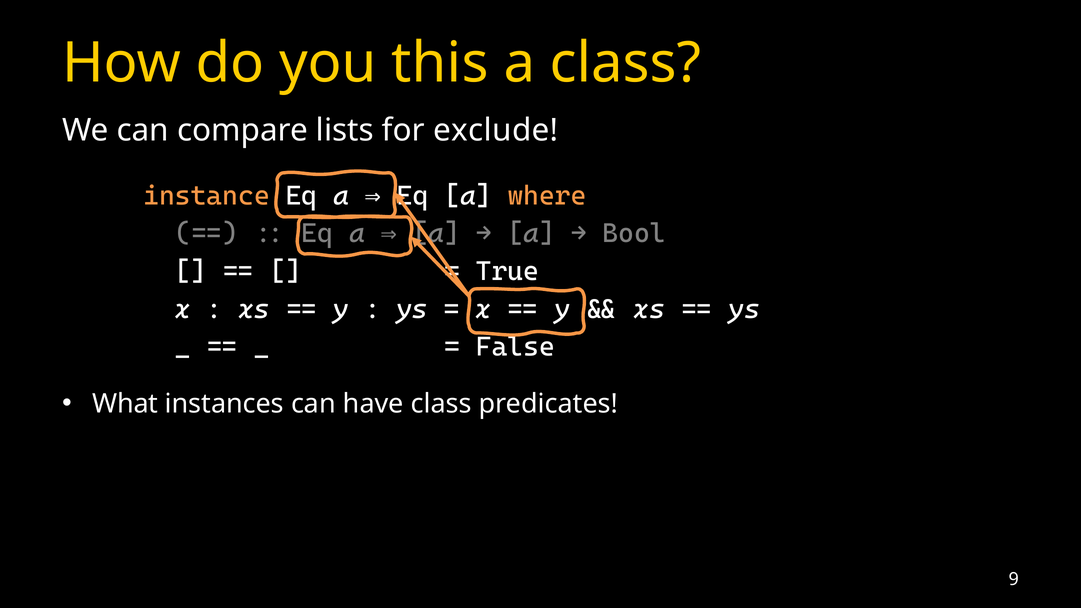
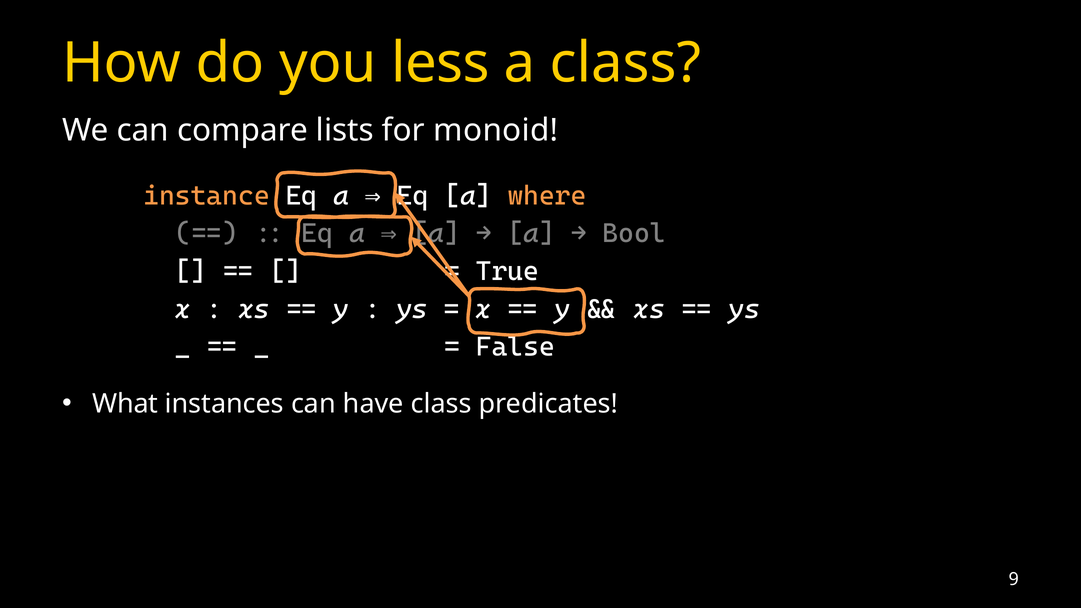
this: this -> less
exclude: exclude -> monoid
